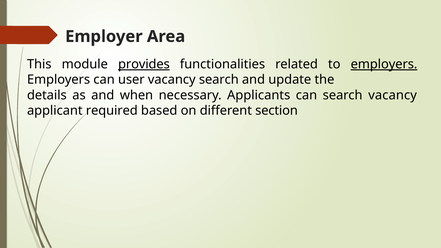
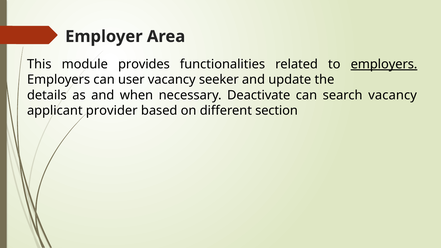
provides underline: present -> none
vacancy search: search -> seeker
Applicants: Applicants -> Deactivate
required: required -> provider
